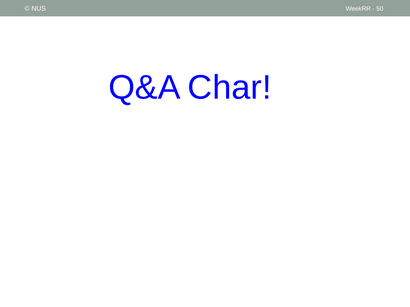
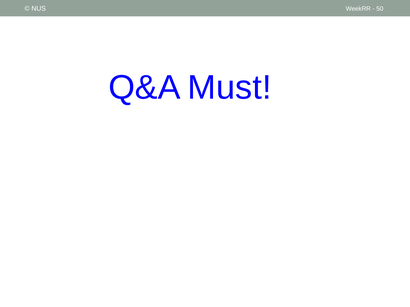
Char: Char -> Must
